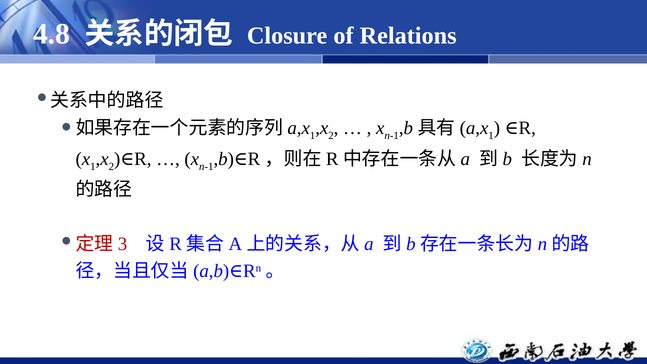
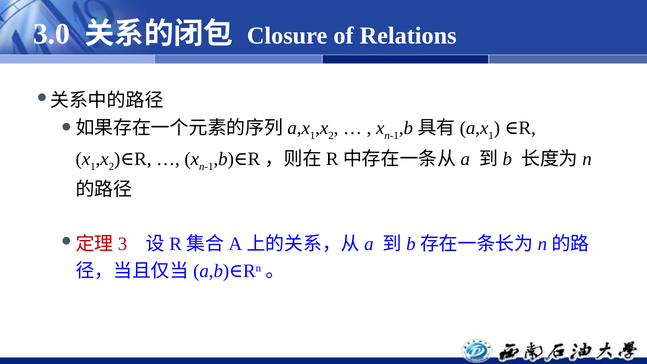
4.8: 4.8 -> 3.0
